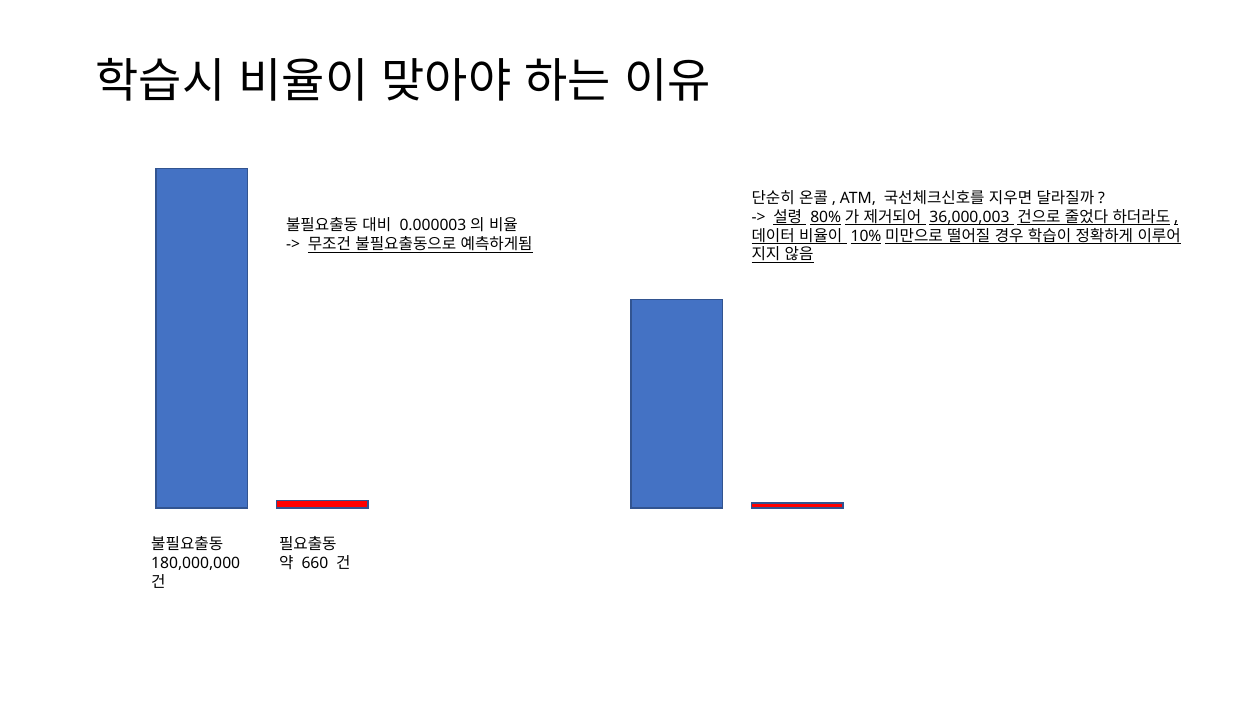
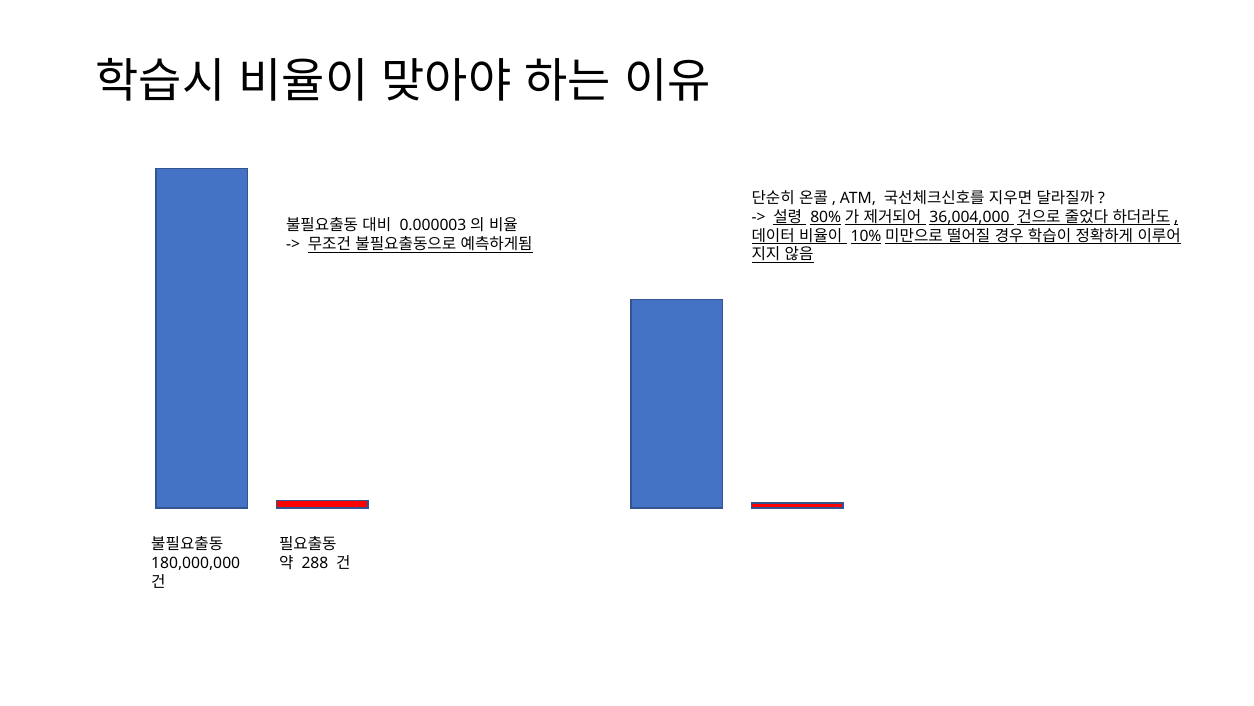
36,000,003: 36,000,003 -> 36,004,000
660: 660 -> 288
